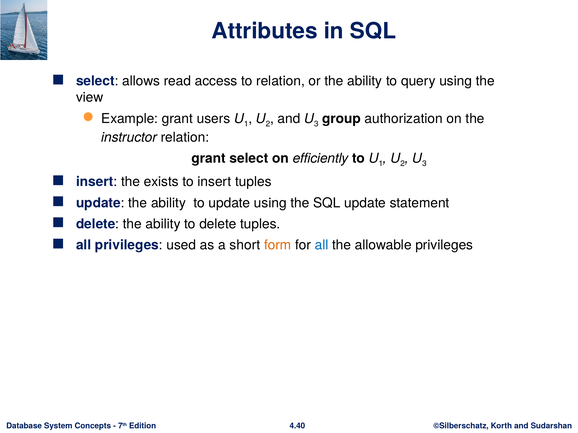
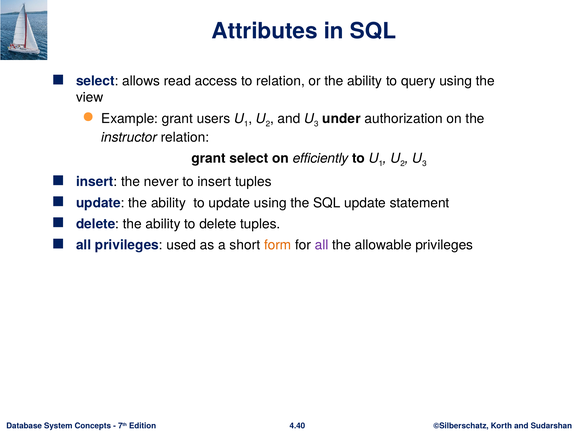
group: group -> under
exists: exists -> never
all at (322, 245) colour: blue -> purple
